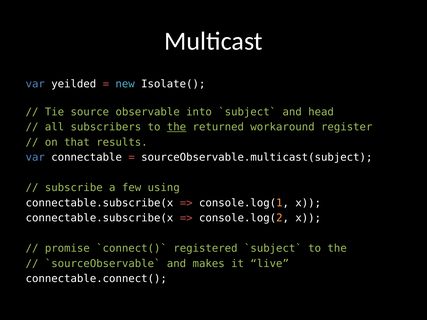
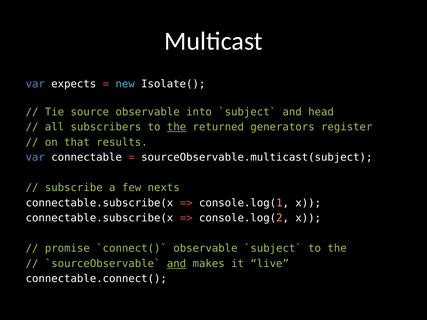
yeilded: yeilded -> expects
workaround: workaround -> generators
using: using -> nexts
registered at (205, 249): registered -> observable
and at (177, 264) underline: none -> present
